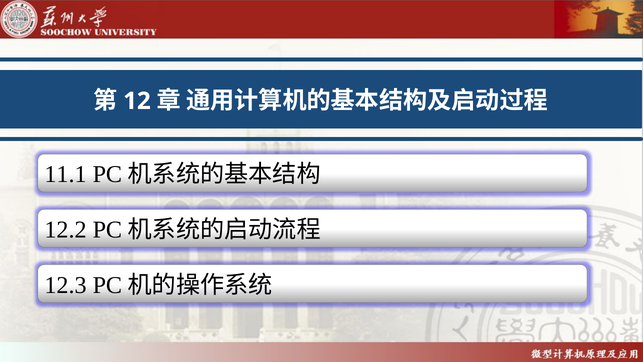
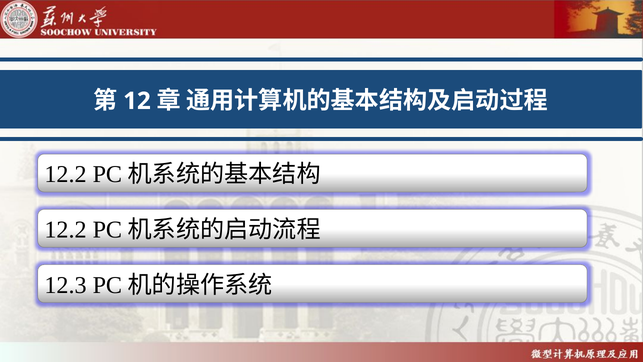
11.1 at (66, 174): 11.1 -> 12.2
